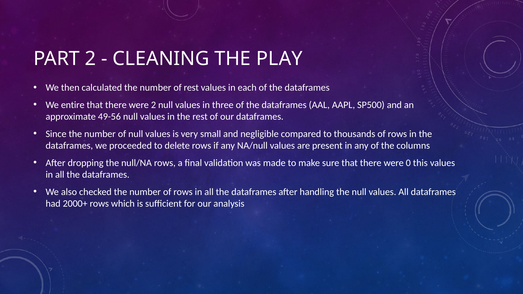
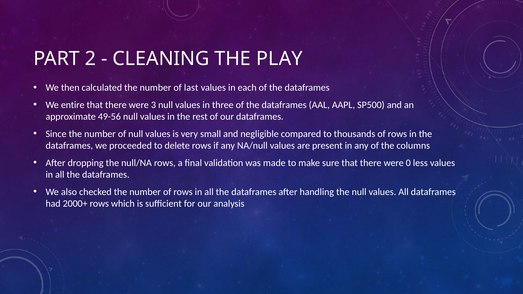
of rest: rest -> last
were 2: 2 -> 3
this: this -> less
